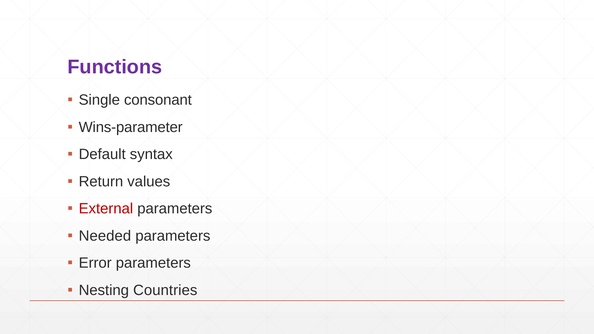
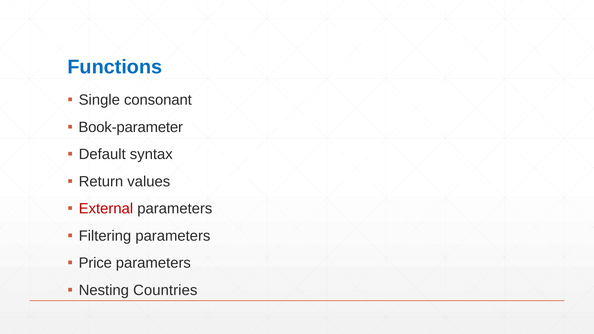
Functions colour: purple -> blue
Wins-parameter: Wins-parameter -> Book-parameter
Needed: Needed -> Filtering
Error: Error -> Price
